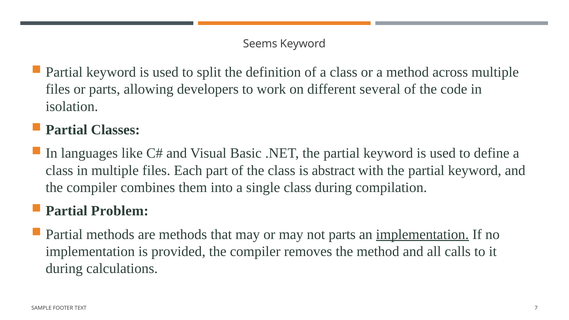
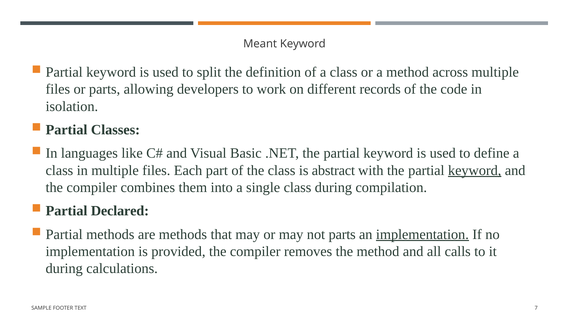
Seems: Seems -> Meant
several: several -> records
keyword at (475, 170) underline: none -> present
Problem: Problem -> Declared
